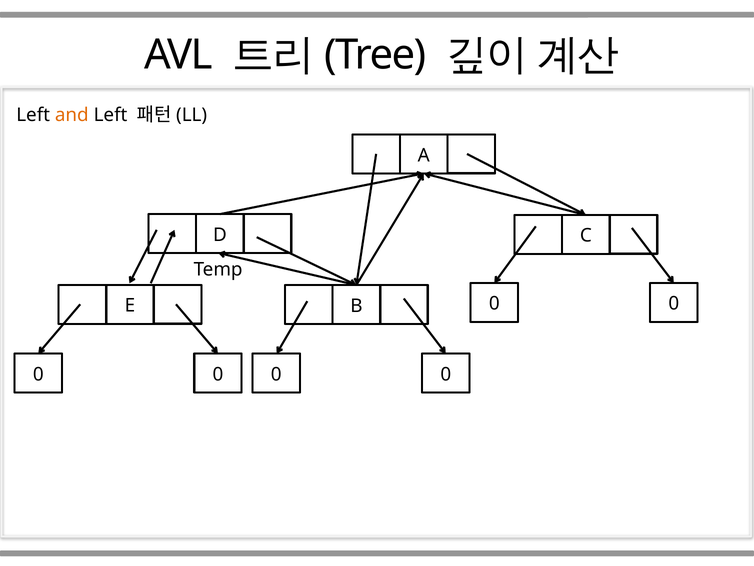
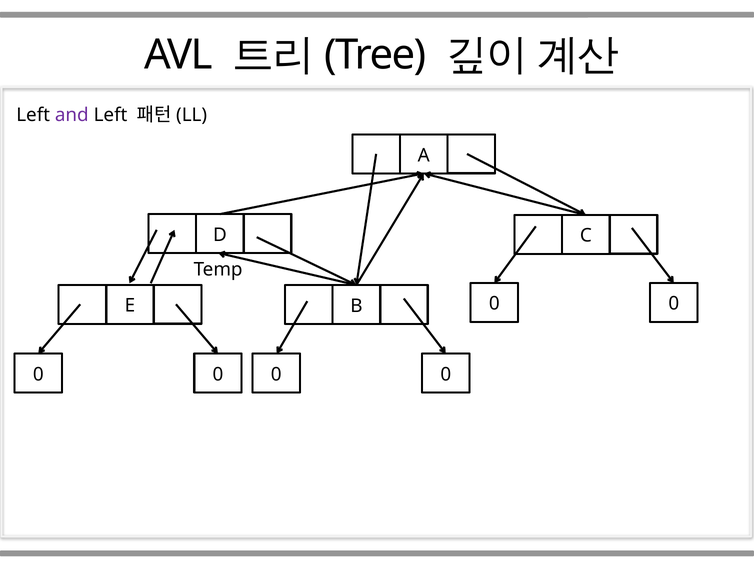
and colour: orange -> purple
